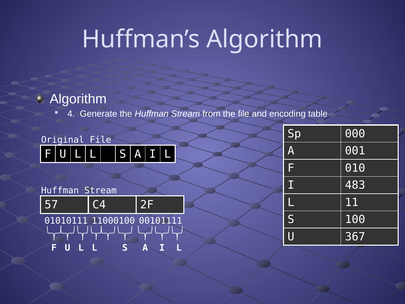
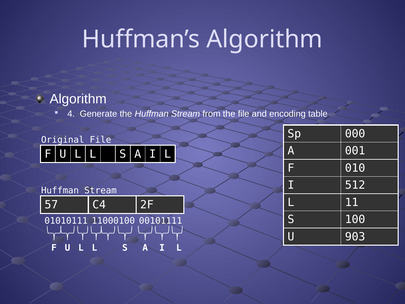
483: 483 -> 512
367: 367 -> 903
